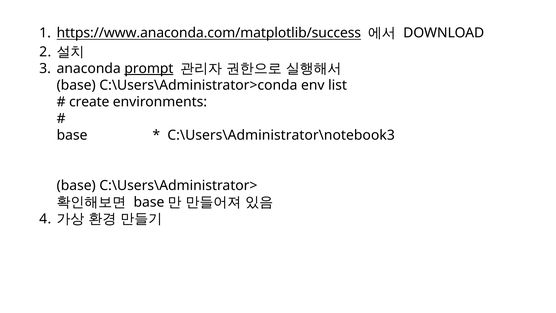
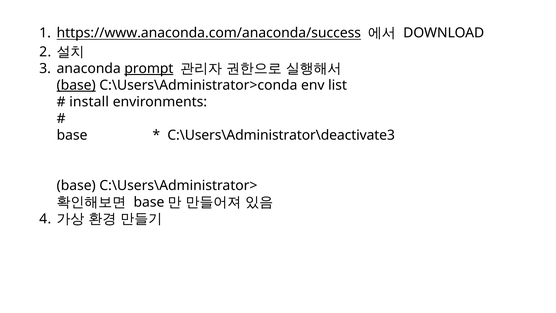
https://www.anaconda.com/matplotlib/success: https://www.anaconda.com/matplotlib/success -> https://www.anaconda.com/anaconda/success
base at (76, 85) underline: none -> present
create: create -> install
C:\Users\Administrator\notebook3: C:\Users\Administrator\notebook3 -> C:\Users\Administrator\deactivate3
